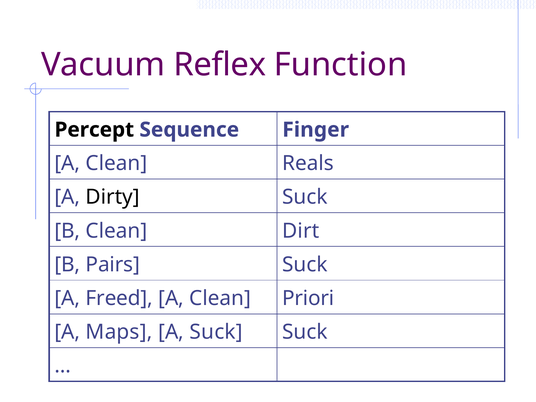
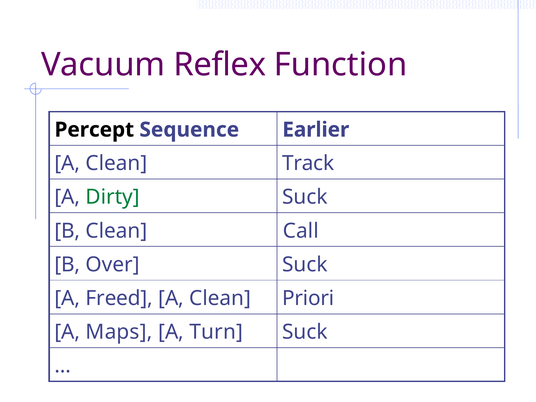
Finger: Finger -> Earlier
Reals: Reals -> Track
Dirty colour: black -> green
Dirt: Dirt -> Call
Pairs: Pairs -> Over
A Suck: Suck -> Turn
